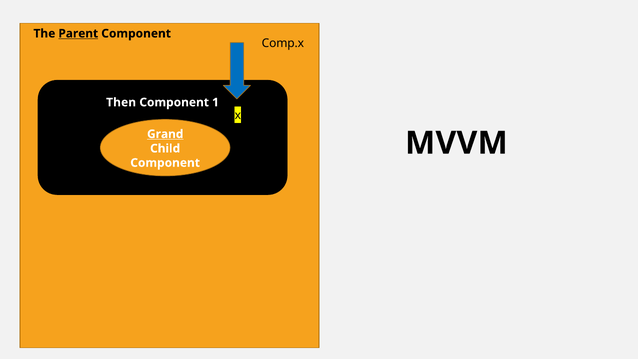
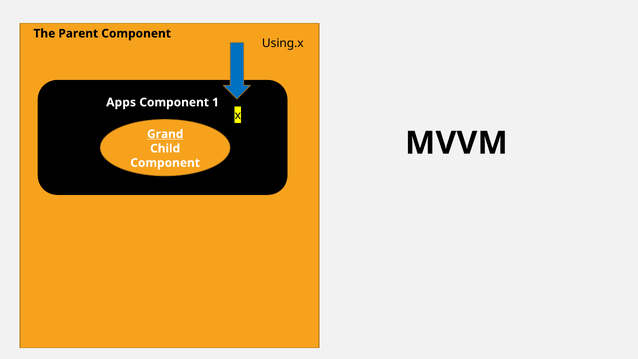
Parent underline: present -> none
Comp.x: Comp.x -> Using.x
Then: Then -> Apps
